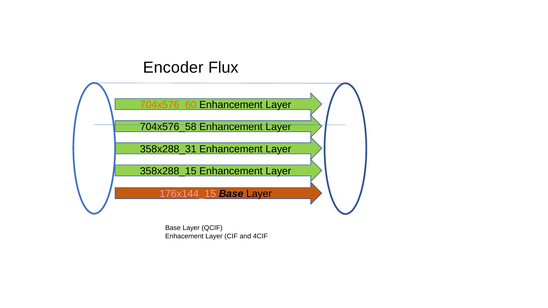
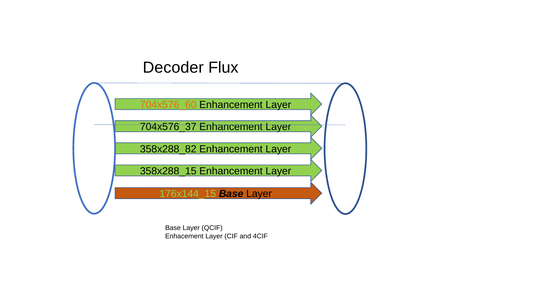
Encoder: Encoder -> Decoder
704x576_58: 704x576_58 -> 704x576_37
358x288_31: 358x288_31 -> 358x288_82
176x144_15 colour: pink -> light green
